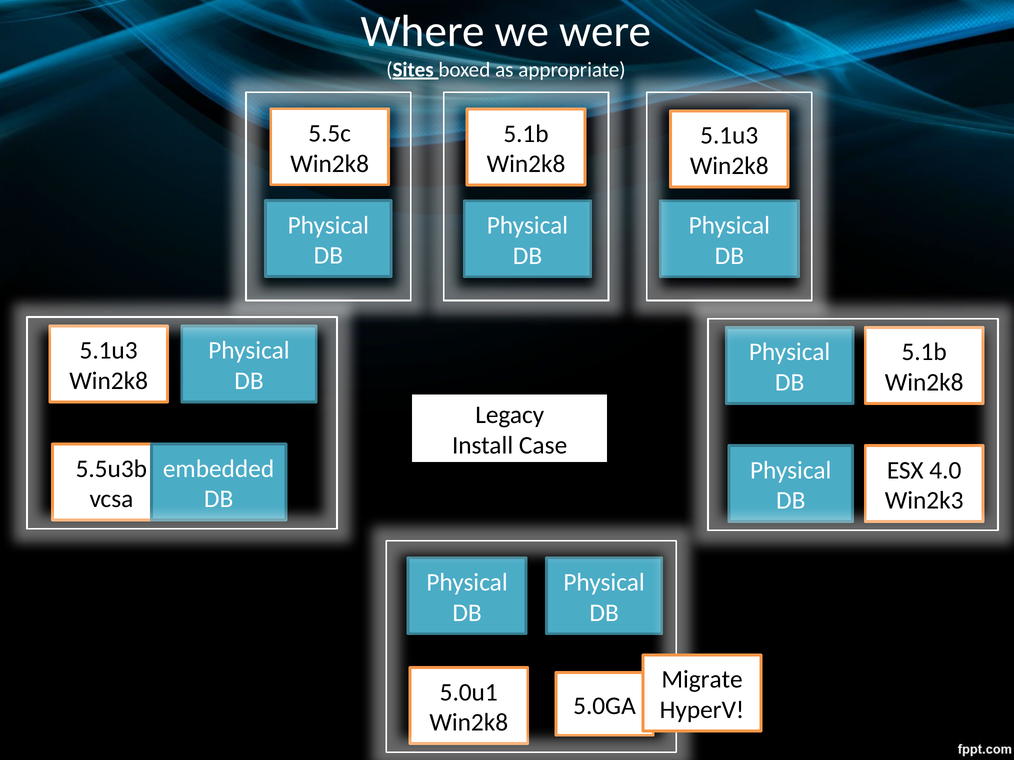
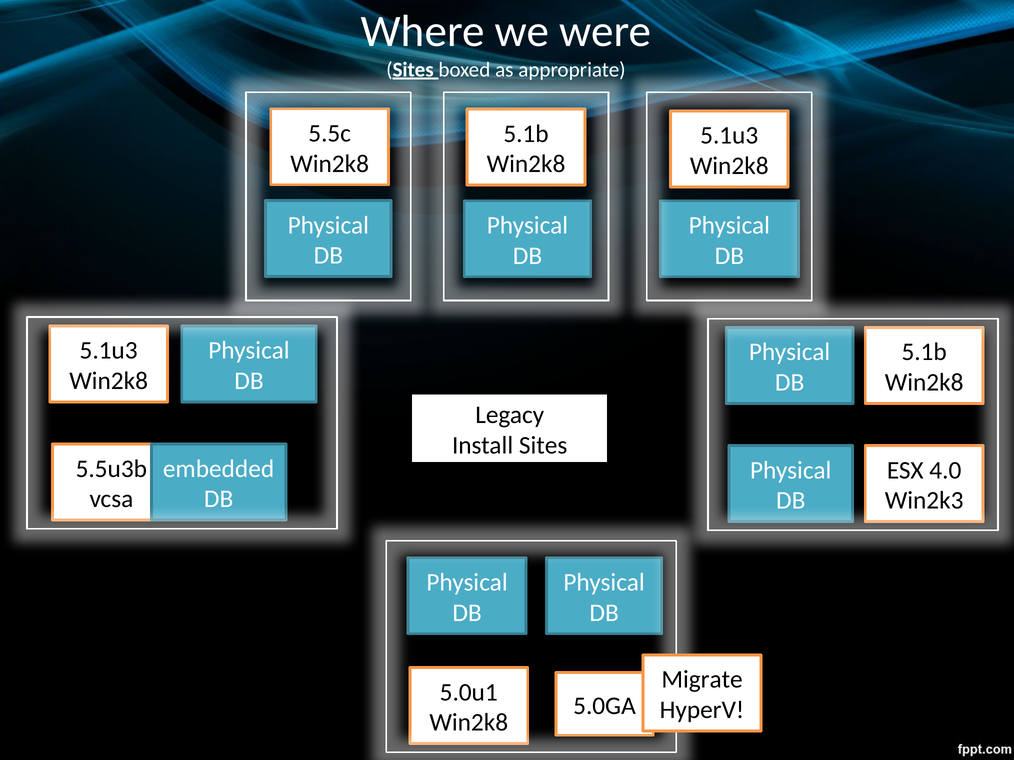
Install Case: Case -> Sites
